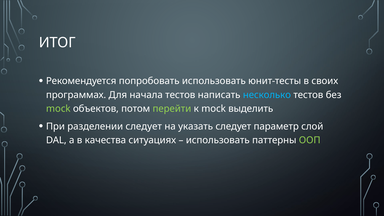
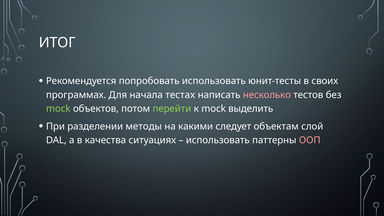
начала тестов: тестов -> тестах
несколько colour: light blue -> pink
разделении следует: следует -> методы
указать: указать -> какими
параметр: параметр -> объектам
ООП colour: light green -> pink
